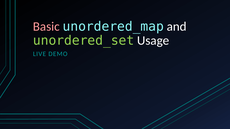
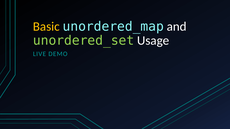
Basic colour: pink -> yellow
